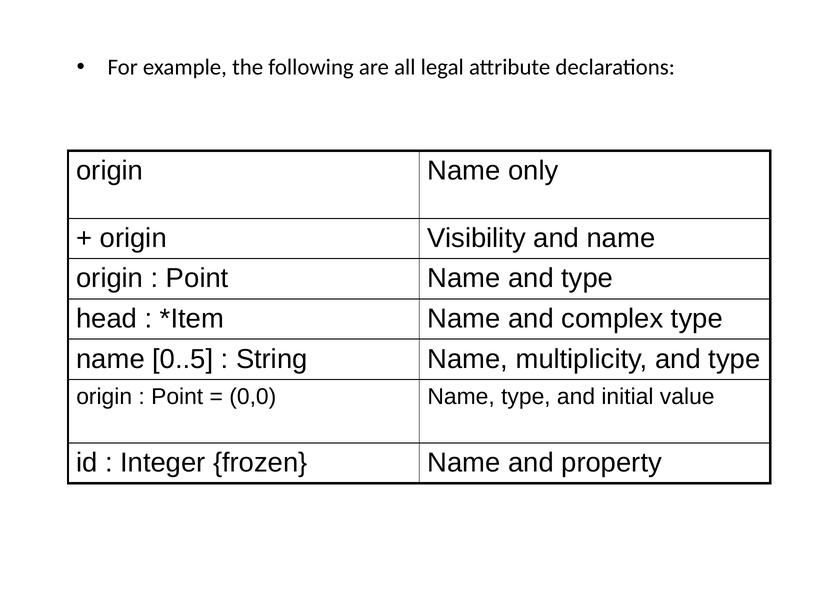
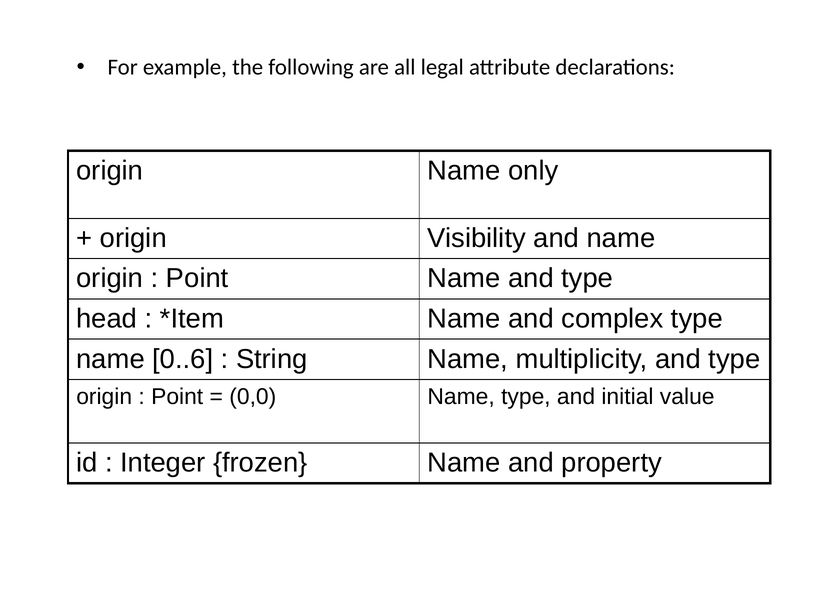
0..5: 0..5 -> 0..6
